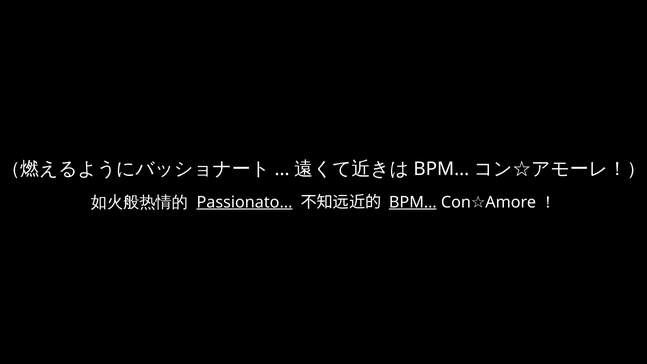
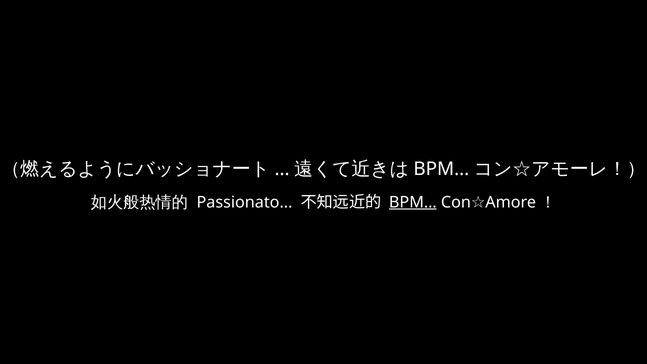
Passionato underline: present -> none
